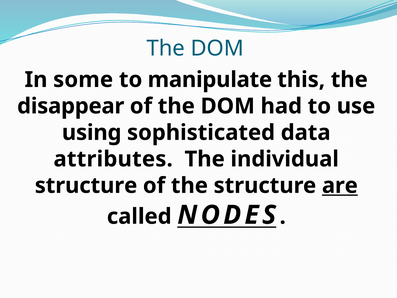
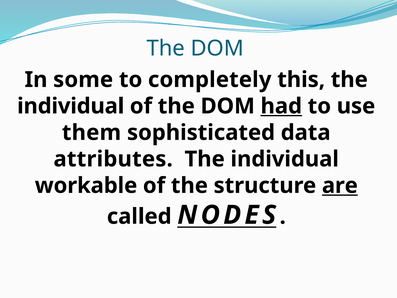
manipulate: manipulate -> completely
disappear at (71, 106): disappear -> individual
had underline: none -> present
using: using -> them
structure at (86, 185): structure -> workable
